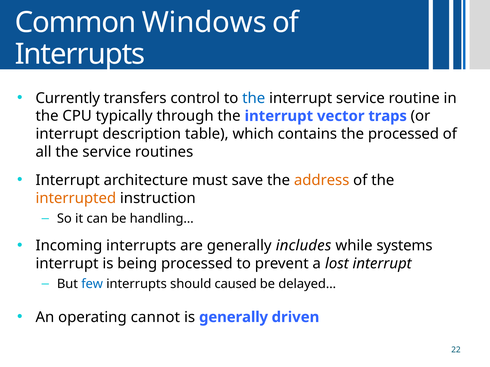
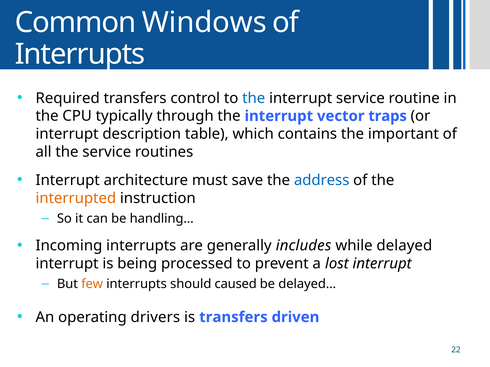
Currently: Currently -> Required
the processed: processed -> important
address colour: orange -> blue
systems: systems -> delayed
few colour: blue -> orange
cannot: cannot -> drivers
is generally: generally -> transfers
